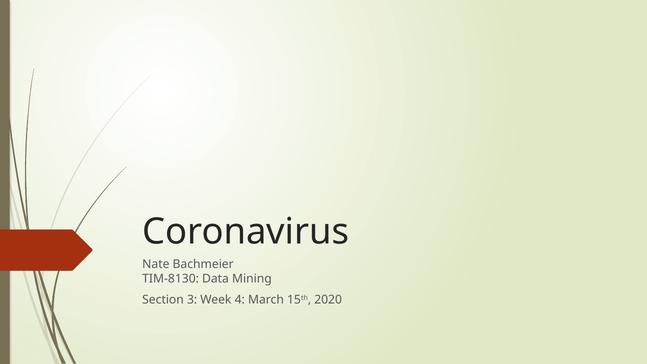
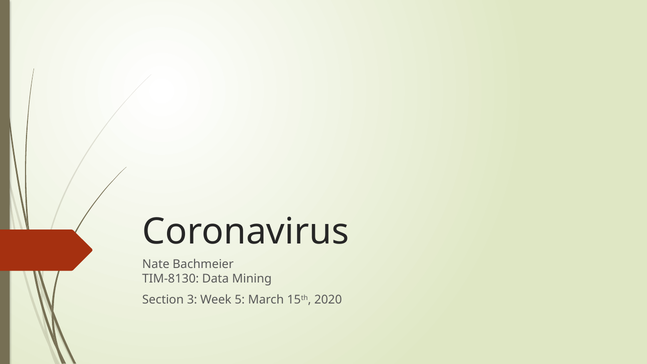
4: 4 -> 5
